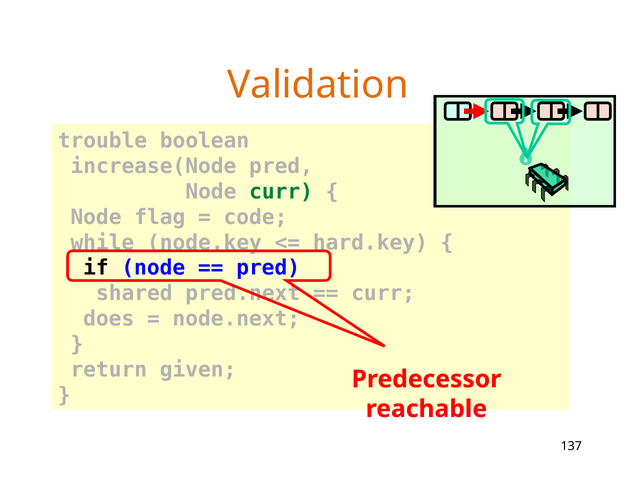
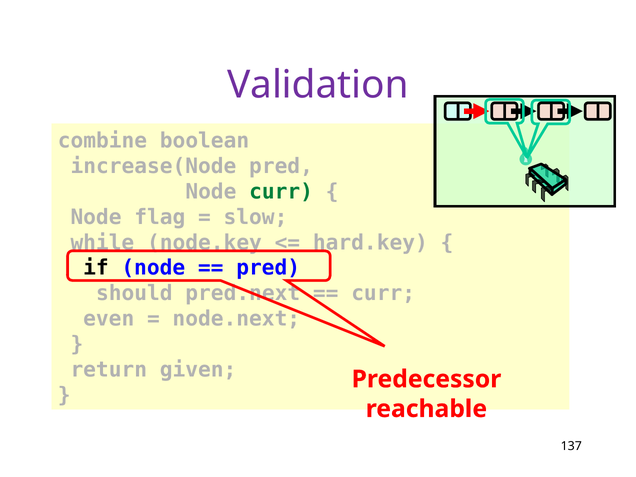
Validation colour: orange -> purple
trouble: trouble -> combine
code: code -> slow
shared: shared -> should
does: does -> even
